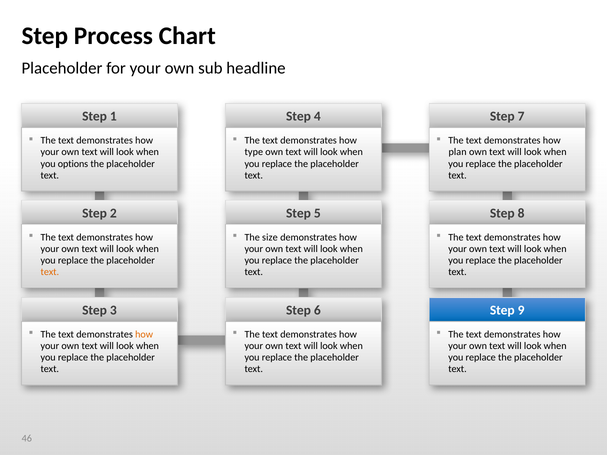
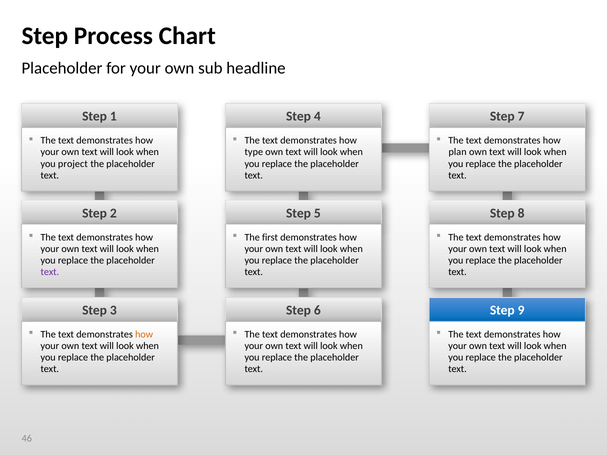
options: options -> project
size: size -> first
text at (50, 272) colour: orange -> purple
